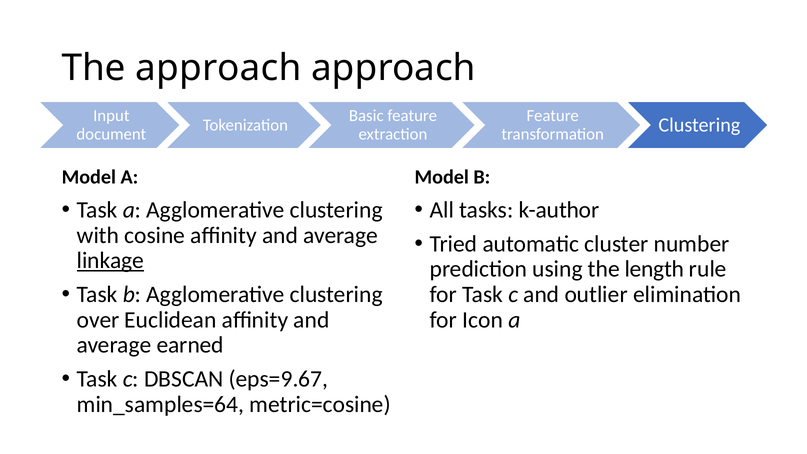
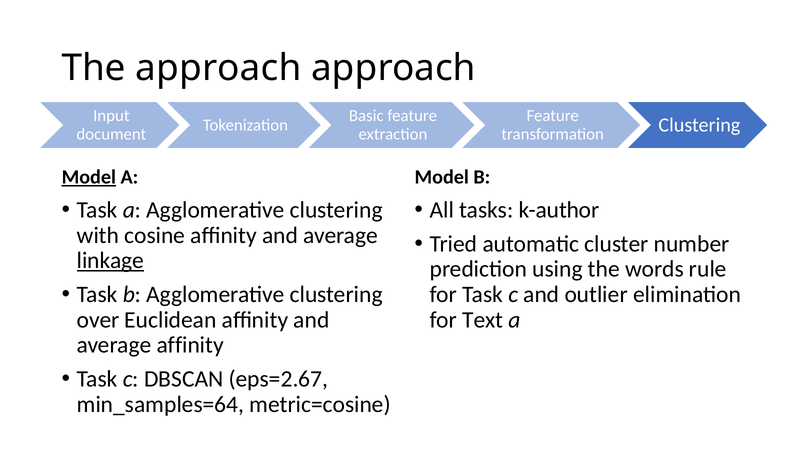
Model at (89, 177) underline: none -> present
length: length -> words
Icon: Icon -> Text
average earned: earned -> affinity
eps=9.67: eps=9.67 -> eps=2.67
